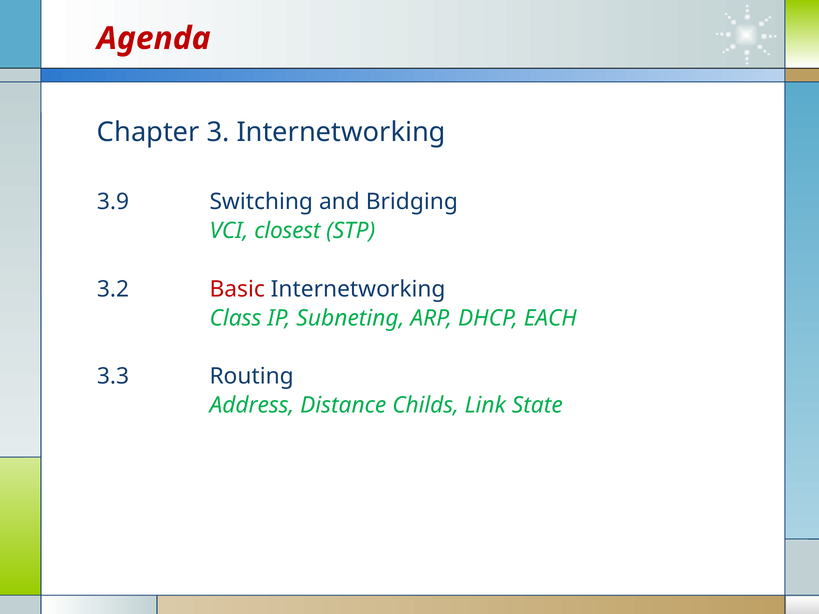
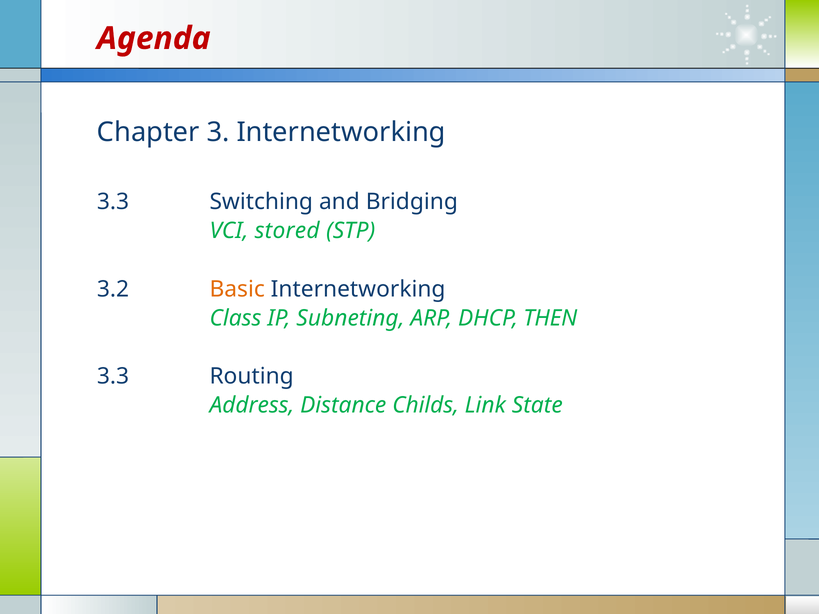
3.9 at (113, 202): 3.9 -> 3.3
closest: closest -> stored
Basic colour: red -> orange
EACH: EACH -> THEN
